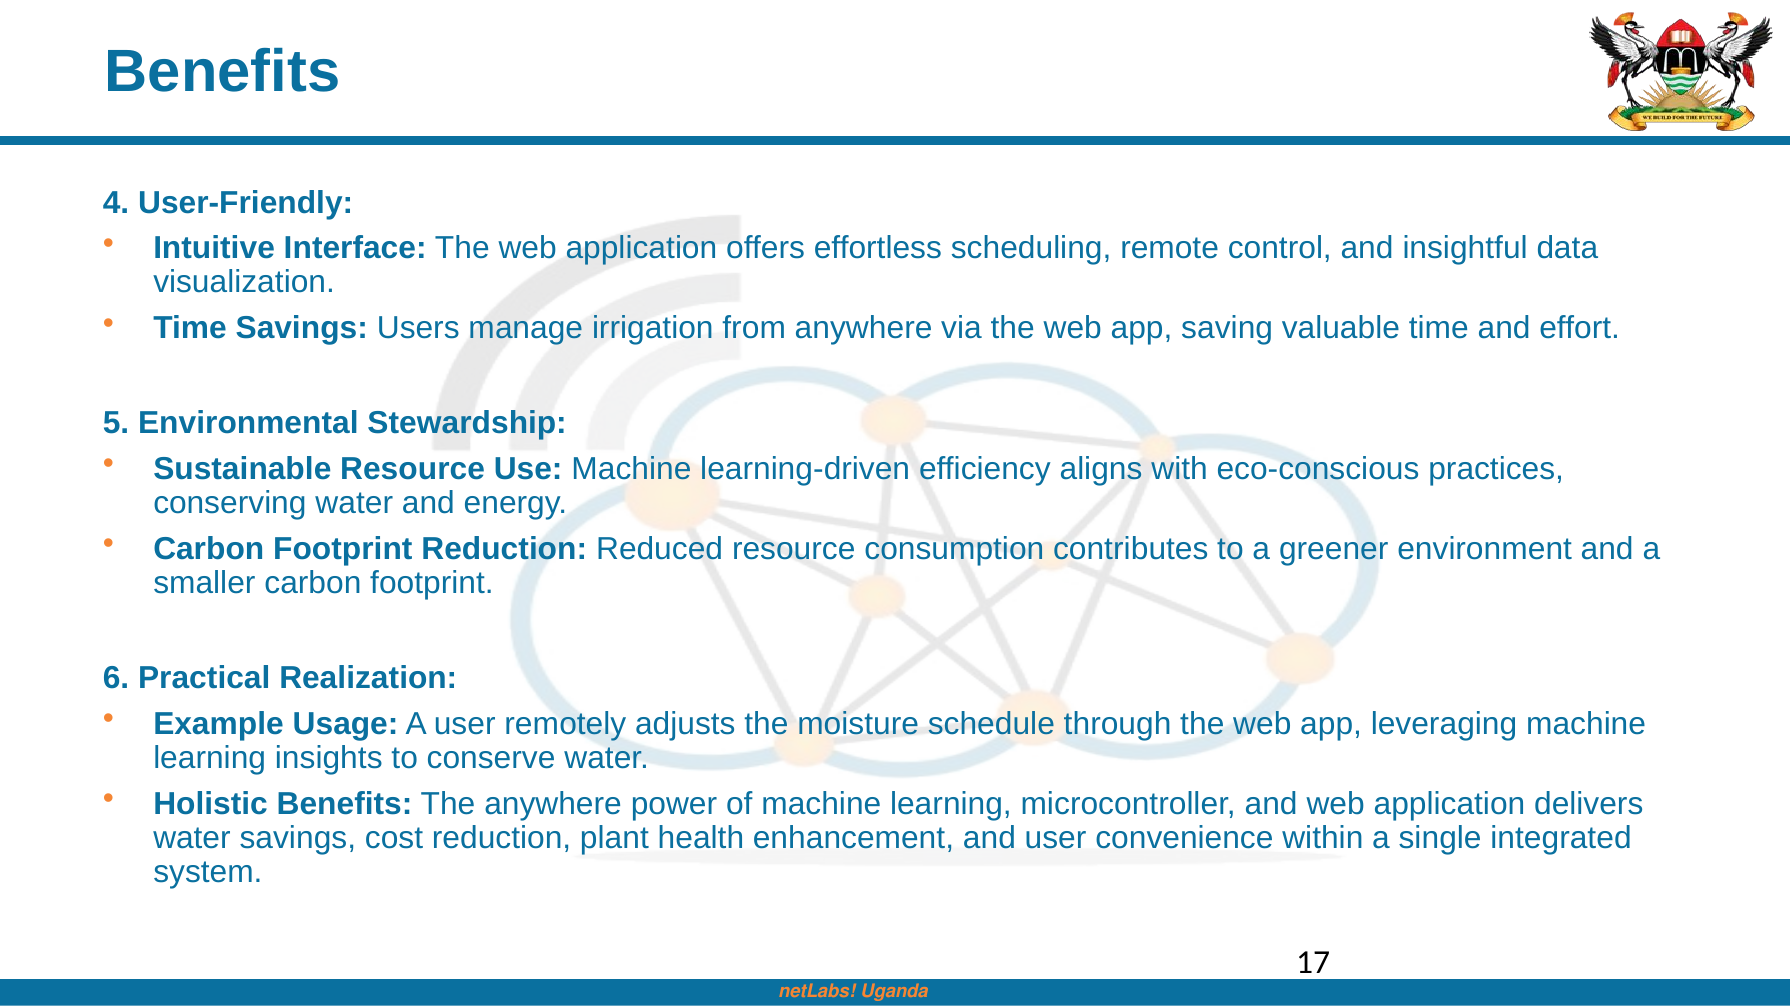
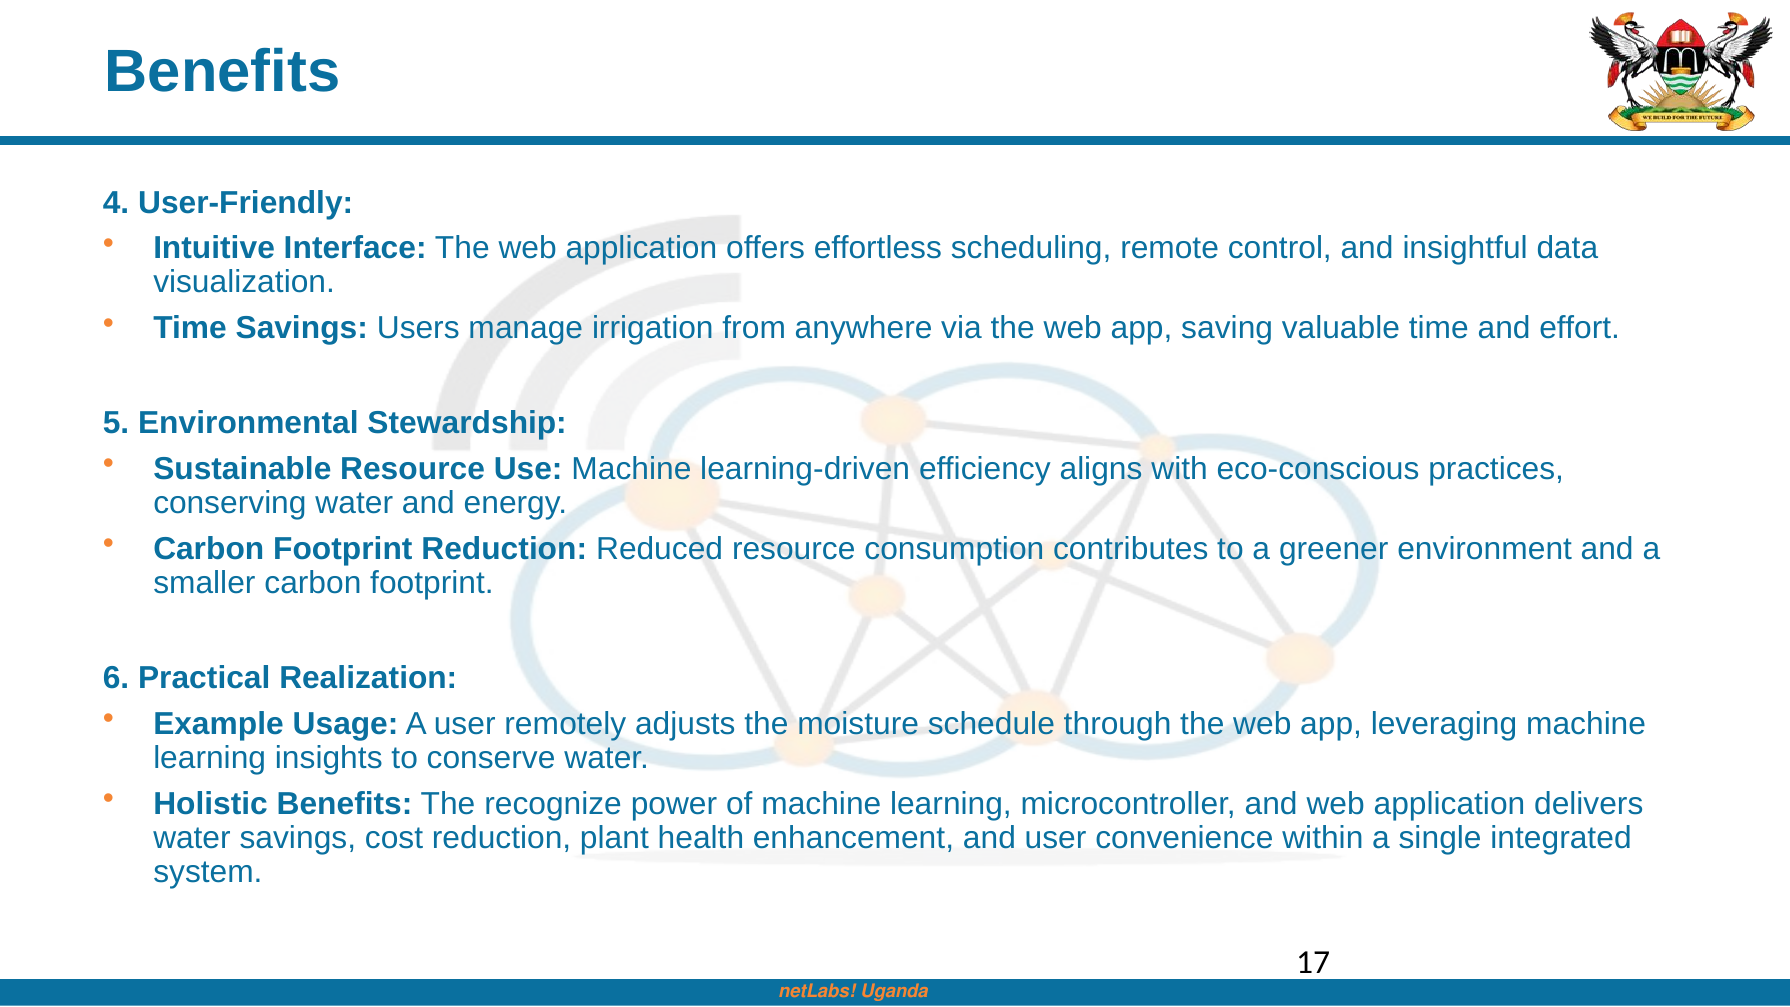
The anywhere: anywhere -> recognize
